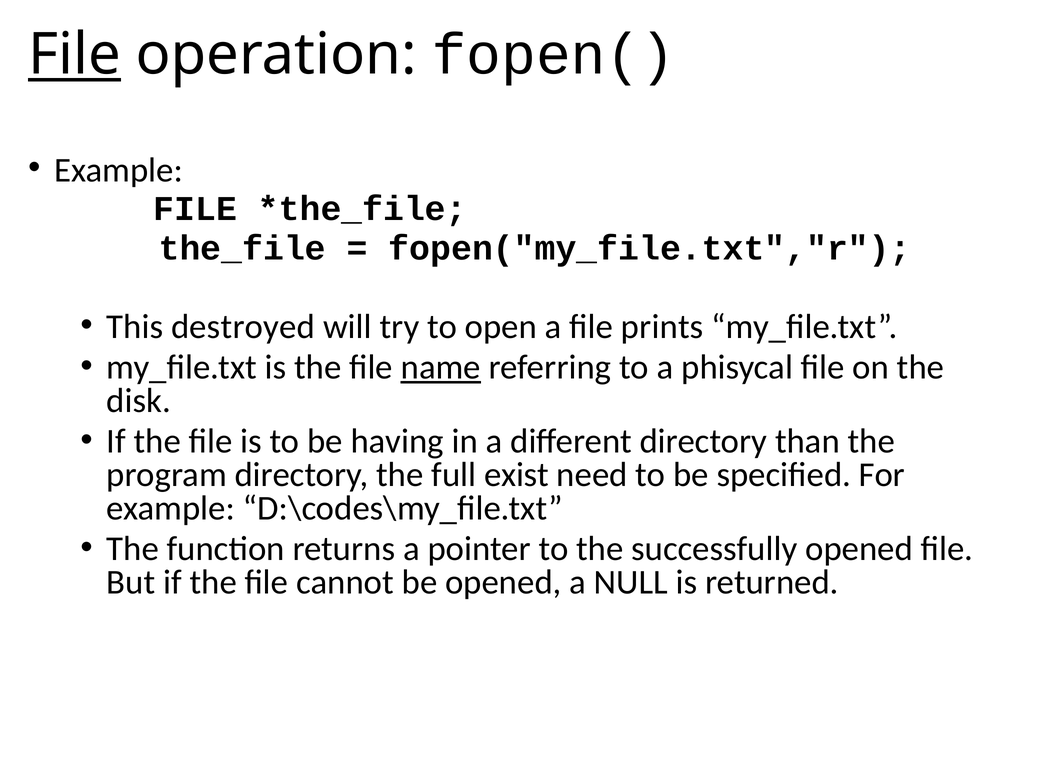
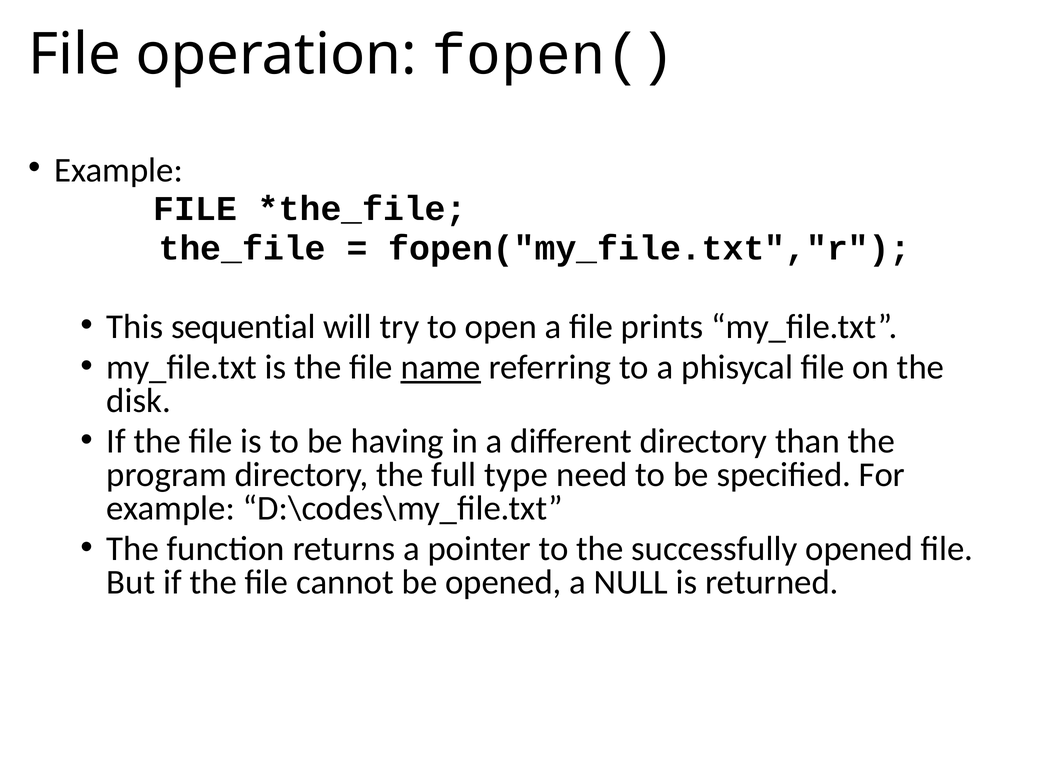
File at (74, 55) underline: present -> none
destroyed: destroyed -> sequential
exist: exist -> type
